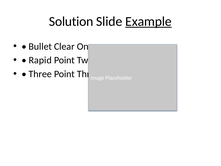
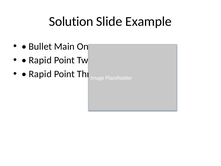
Example underline: present -> none
Clear: Clear -> Main
Three at (40, 74): Three -> Rapid
